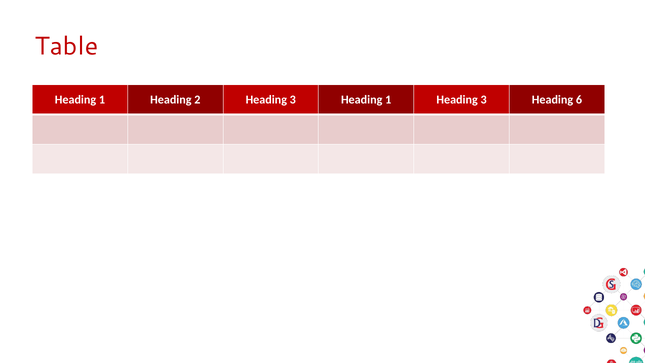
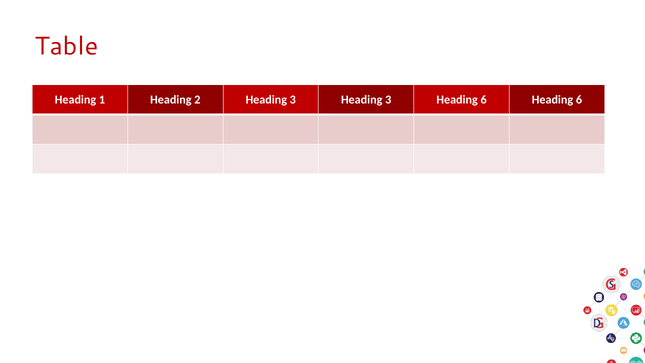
3 Heading 1: 1 -> 3
3 at (484, 100): 3 -> 6
